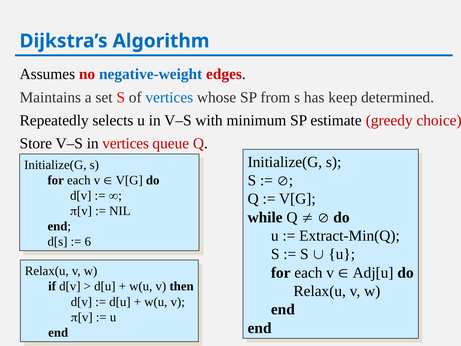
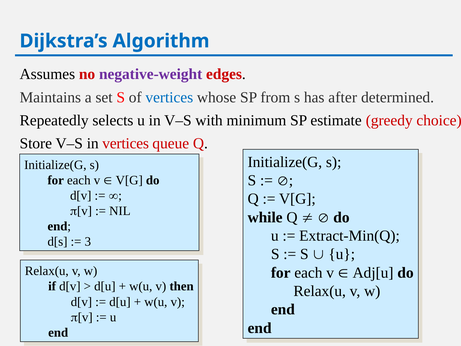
negative-weight colour: blue -> purple
keep: keep -> after
6: 6 -> 3
